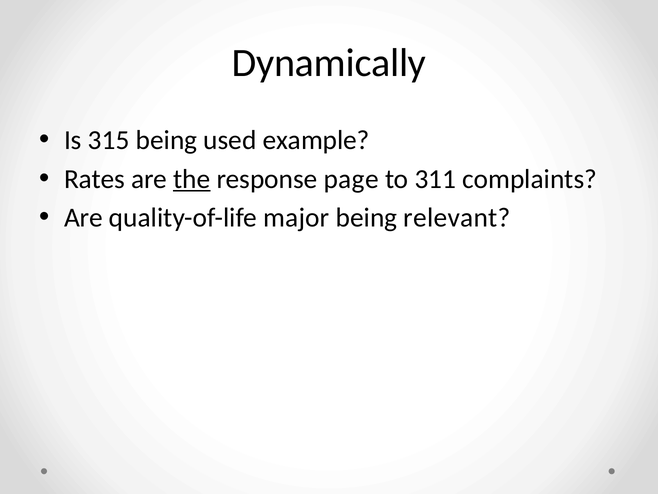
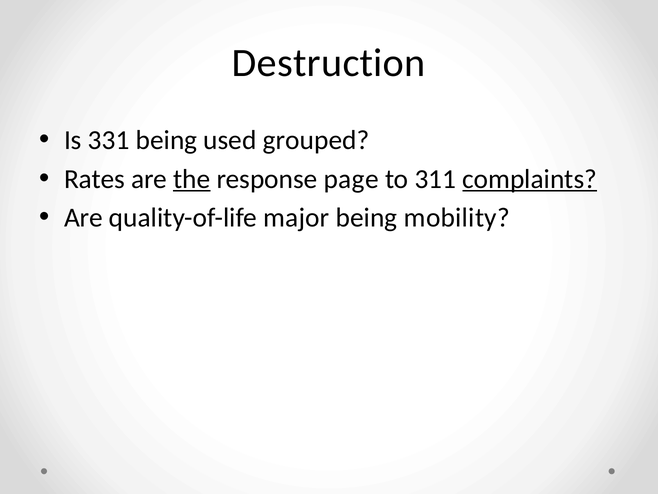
Dynamically: Dynamically -> Destruction
315: 315 -> 331
example: example -> grouped
complaints underline: none -> present
relevant: relevant -> mobility
